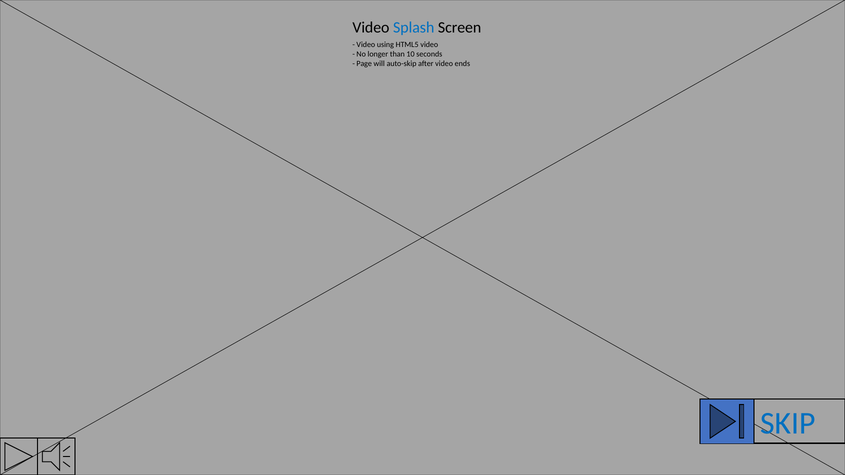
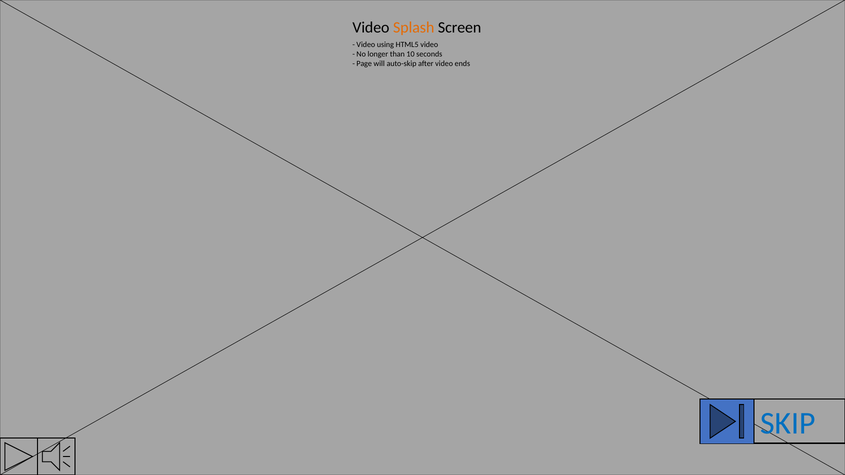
Splash colour: blue -> orange
